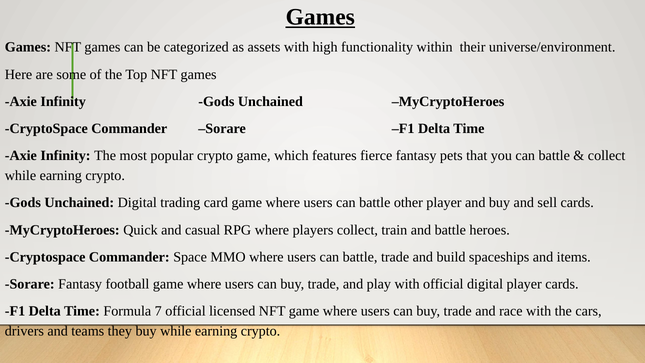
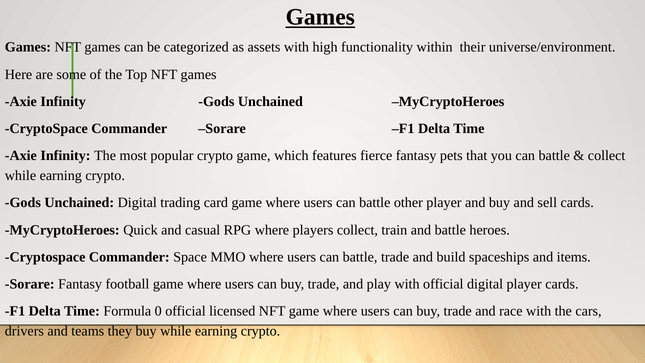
7: 7 -> 0
